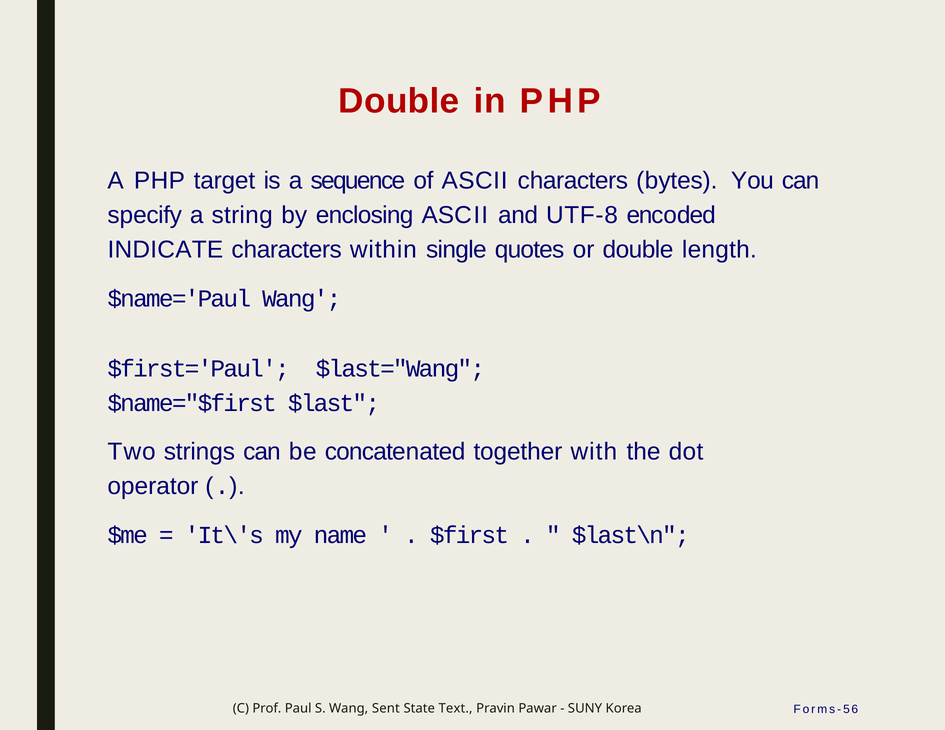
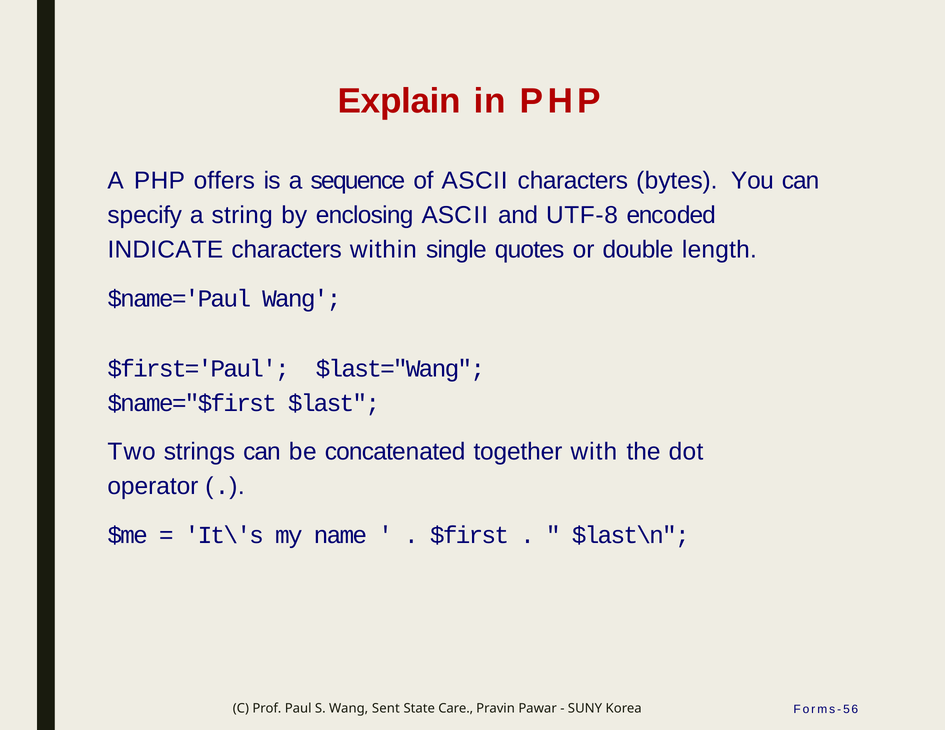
Double at (399, 101): Double -> Explain
target: target -> offers
Text: Text -> Care
